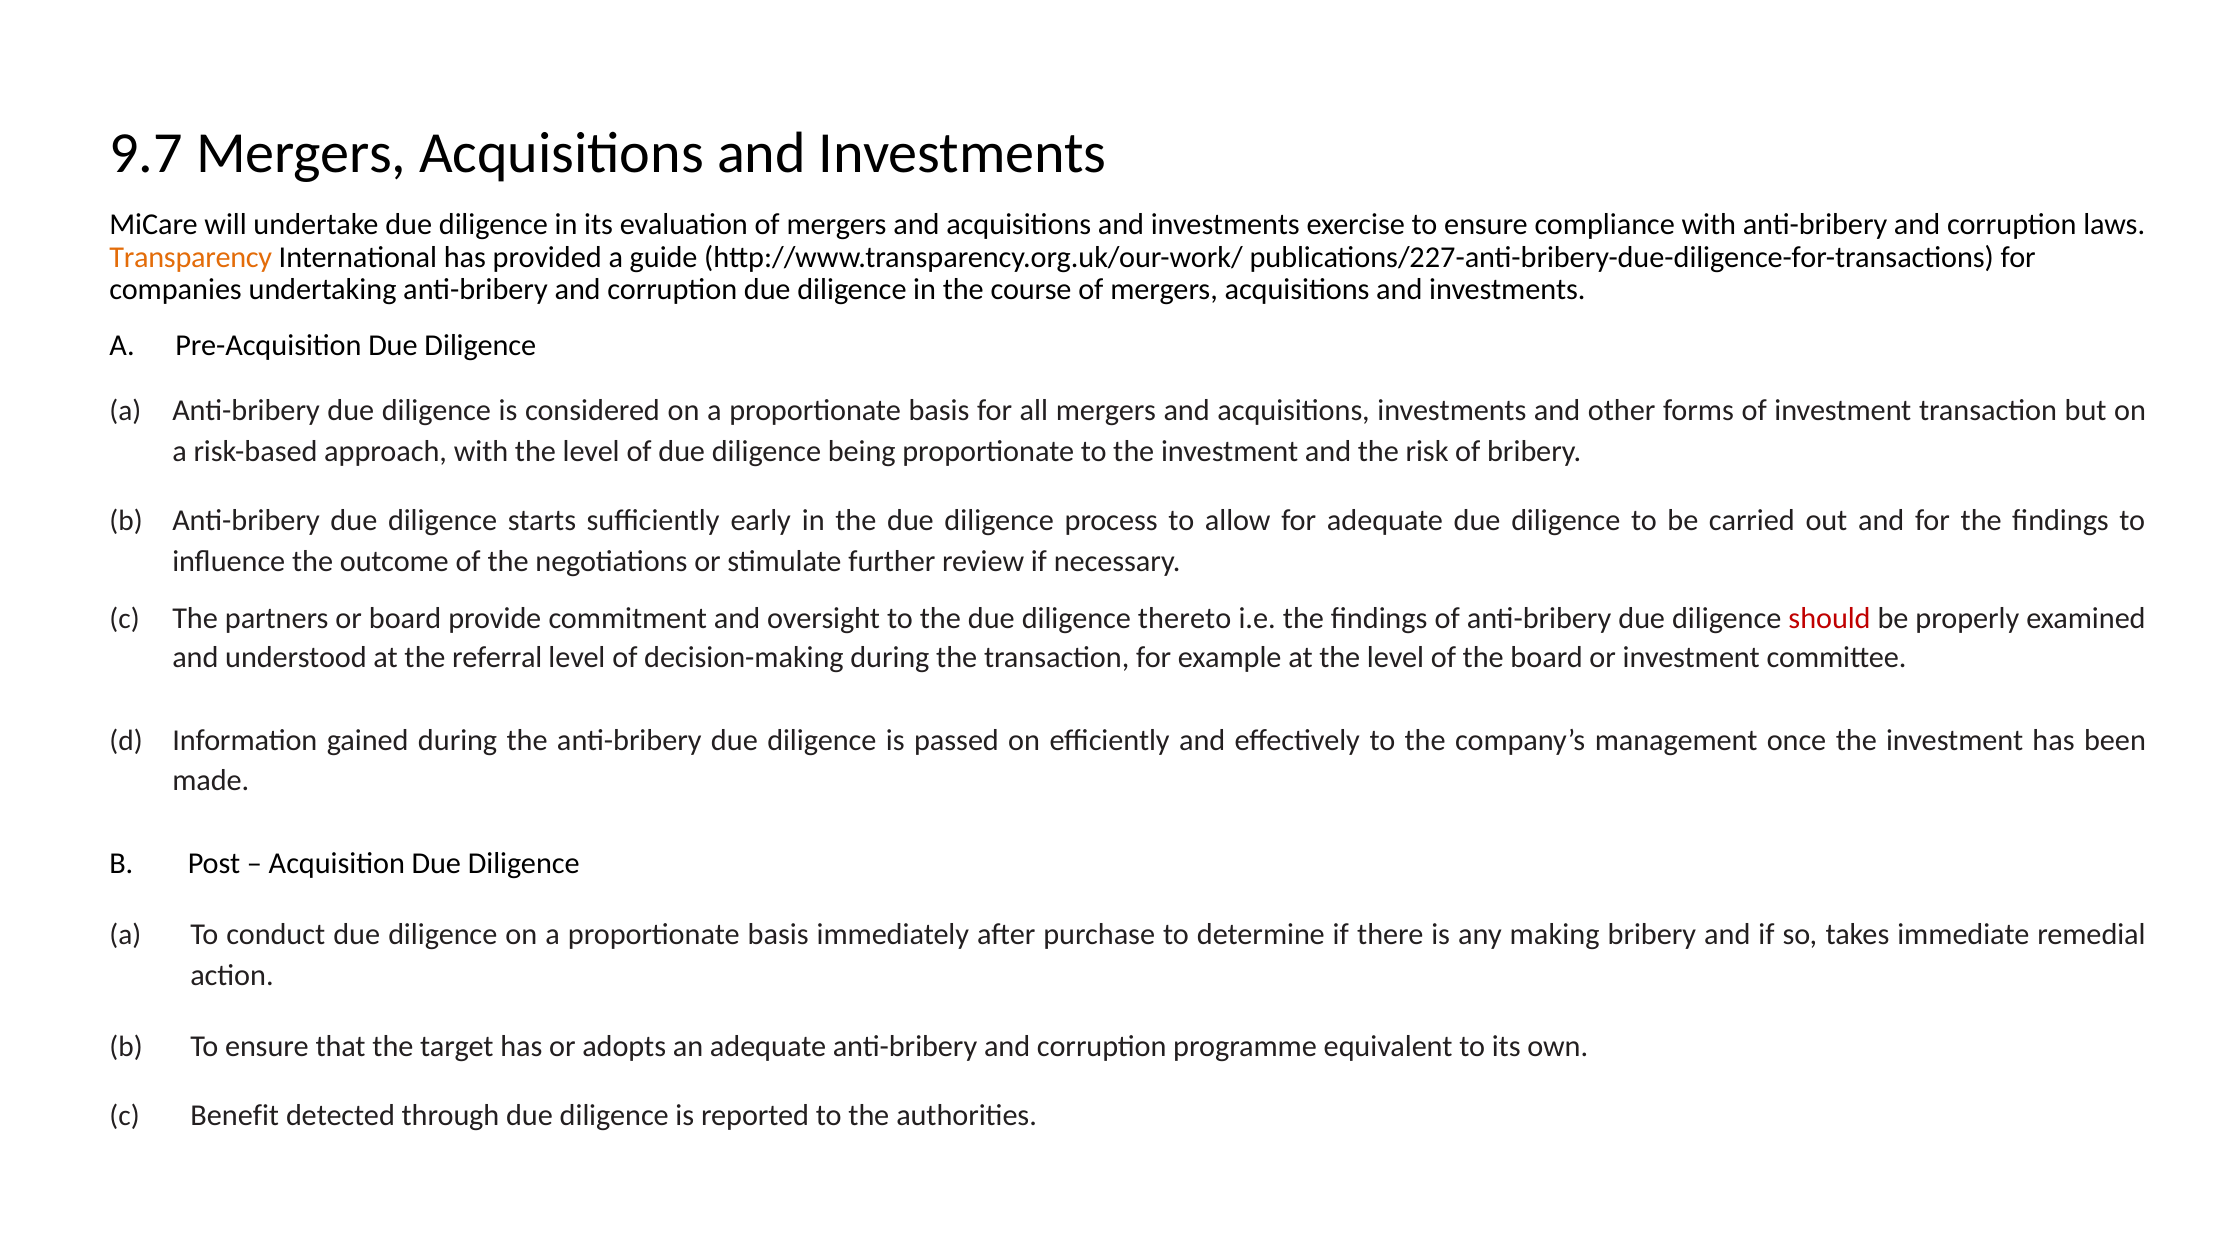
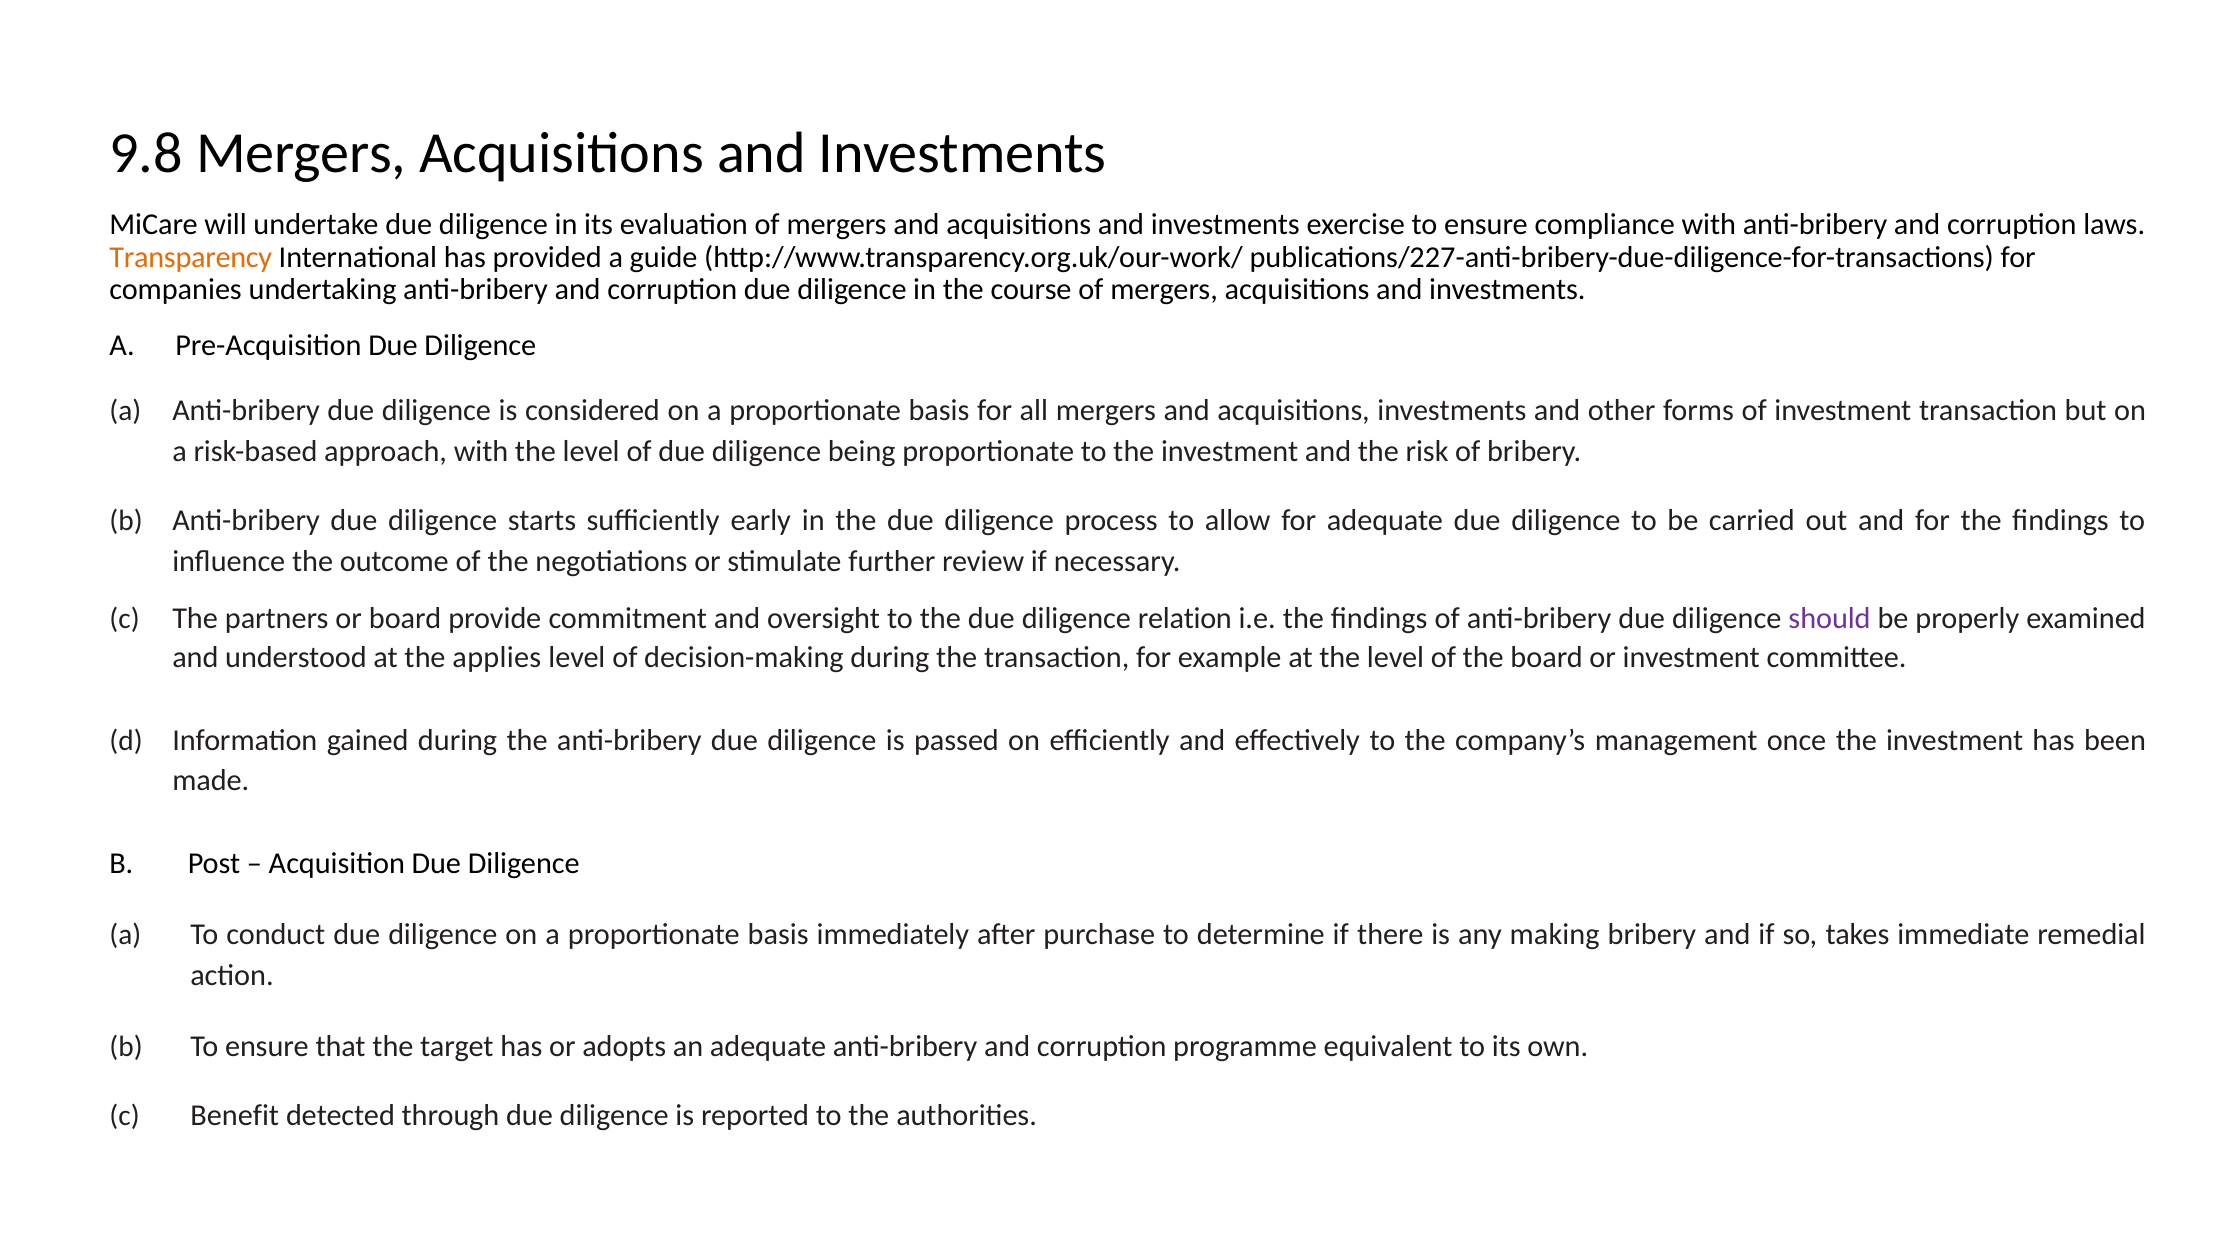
9.7: 9.7 -> 9.8
thereto: thereto -> relation
should colour: red -> purple
referral: referral -> applies
